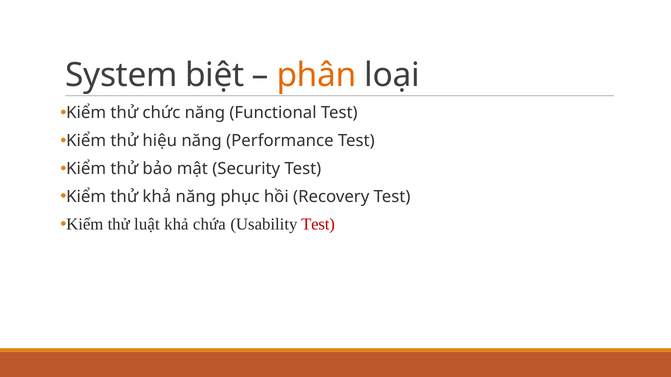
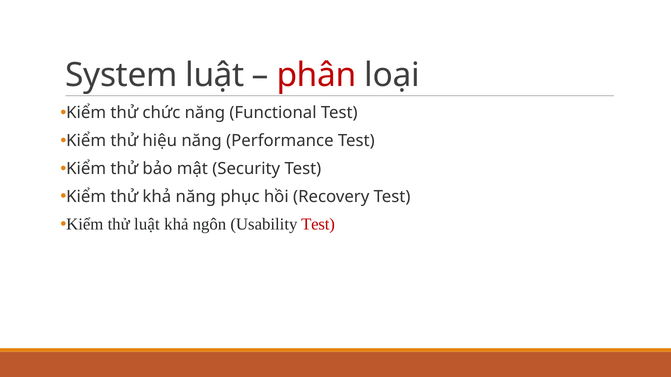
System biệt: biệt -> luật
phân colour: orange -> red
chứa: chứa -> ngôn
